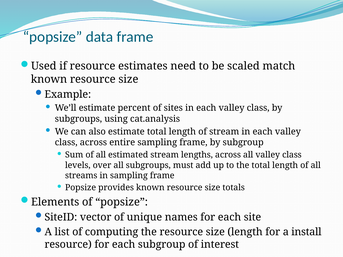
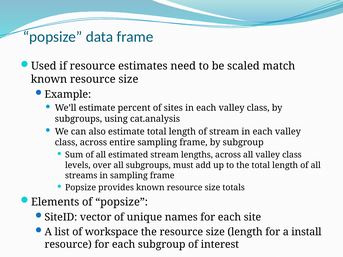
computing: computing -> workspace
